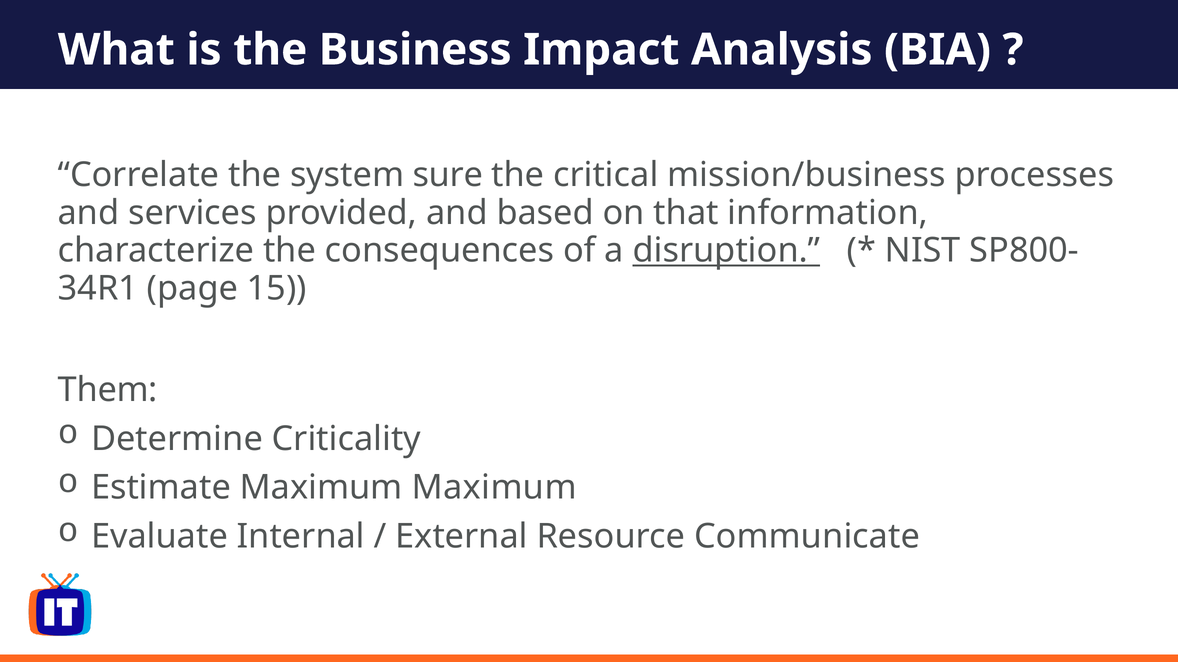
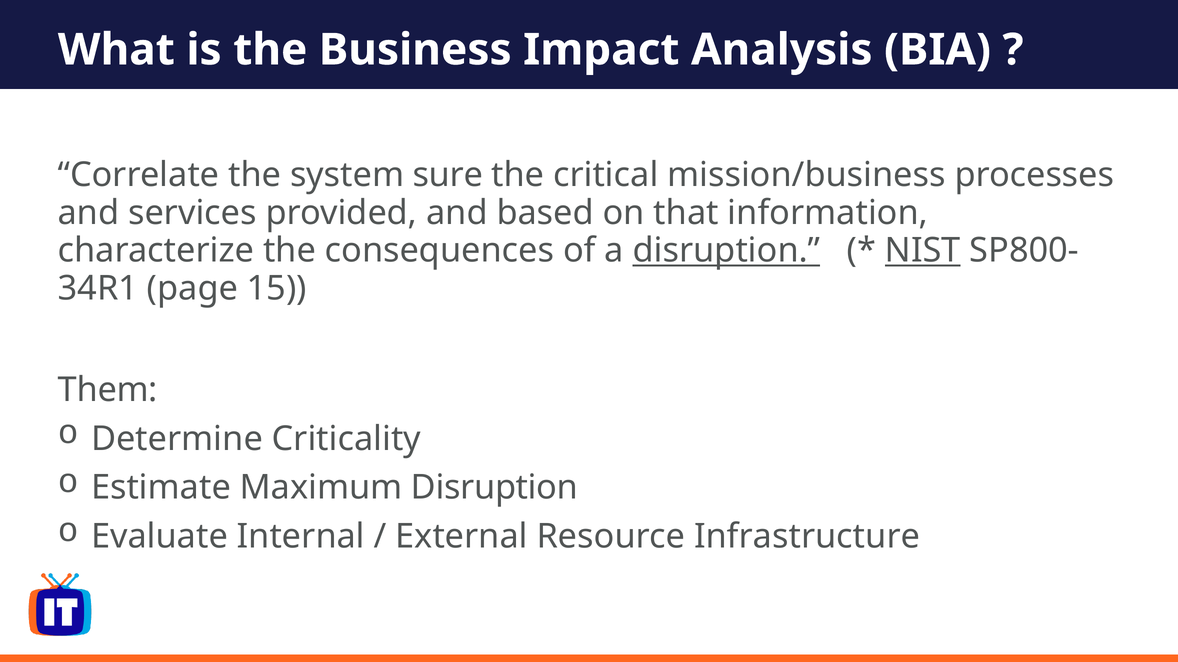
NIST underline: none -> present
Maximum Maximum: Maximum -> Disruption
Communicate: Communicate -> Infrastructure
